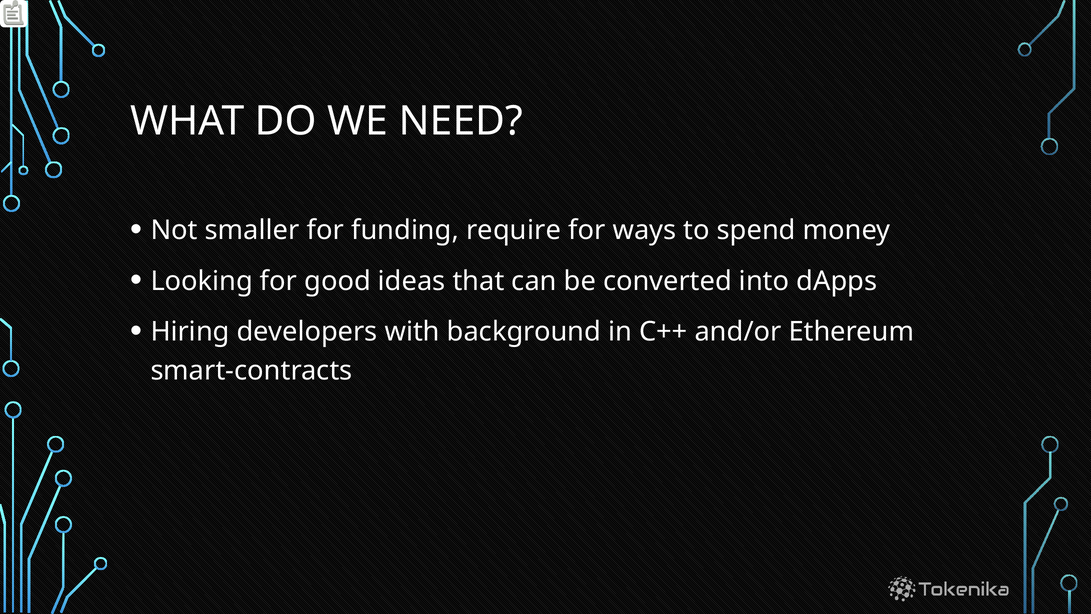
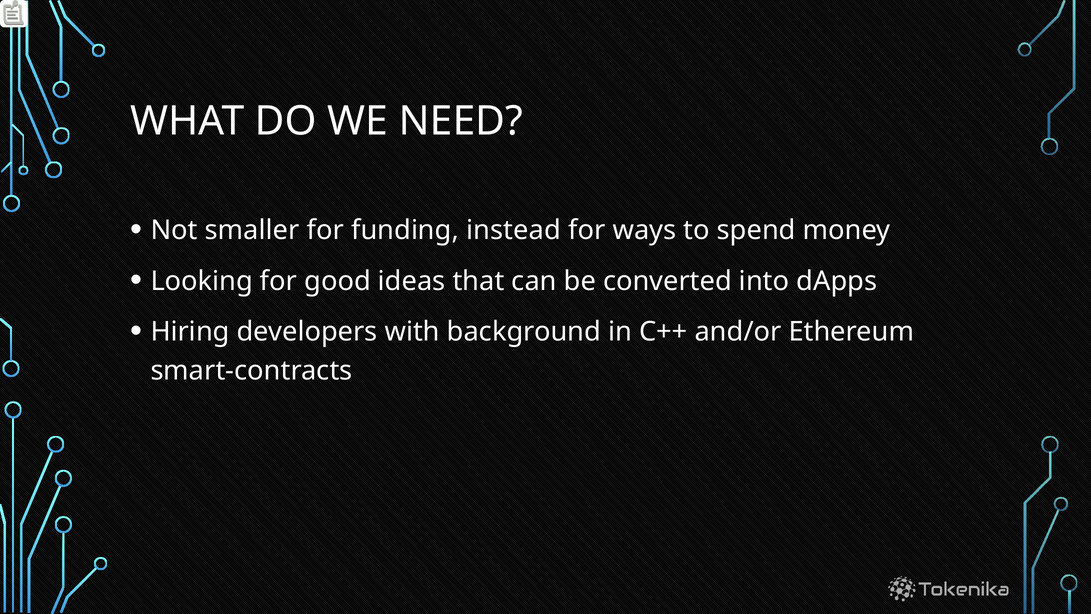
require: require -> instead
